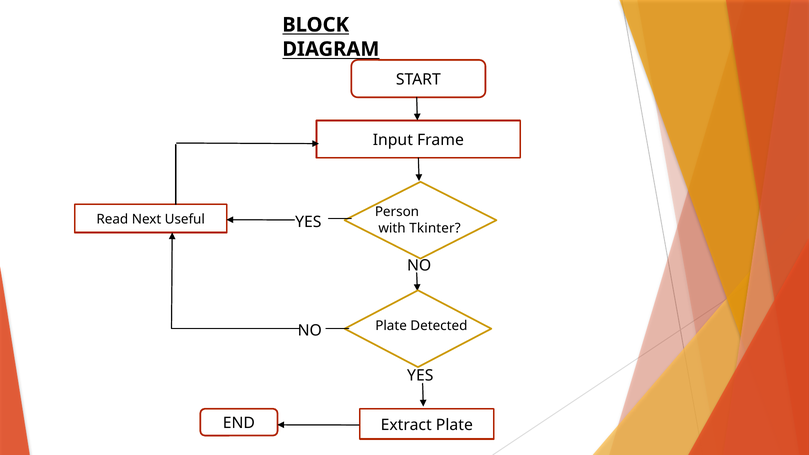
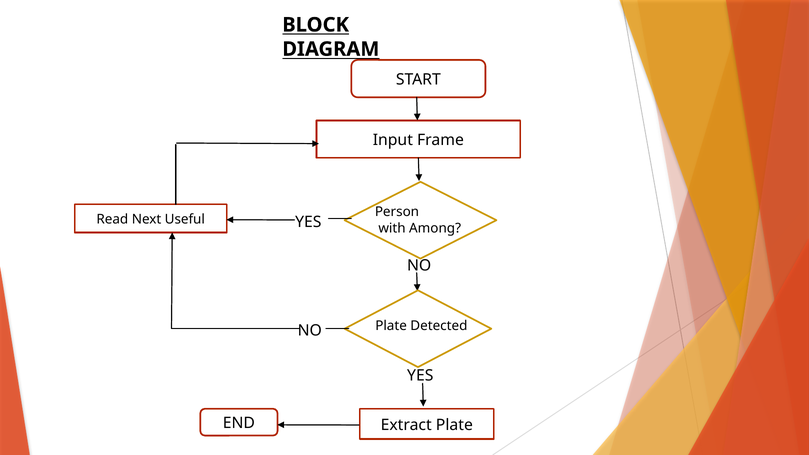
Tkinter: Tkinter -> Among
